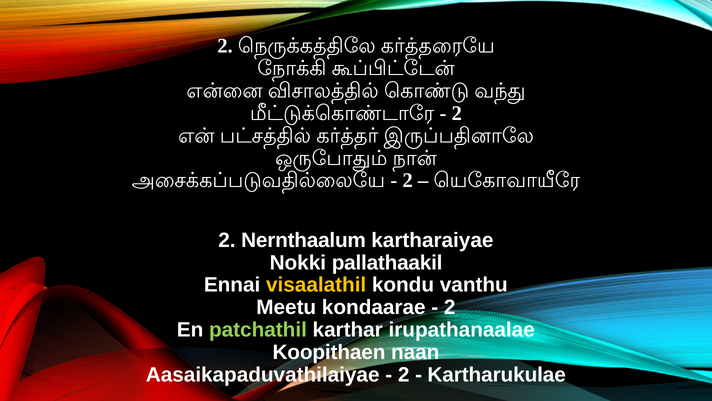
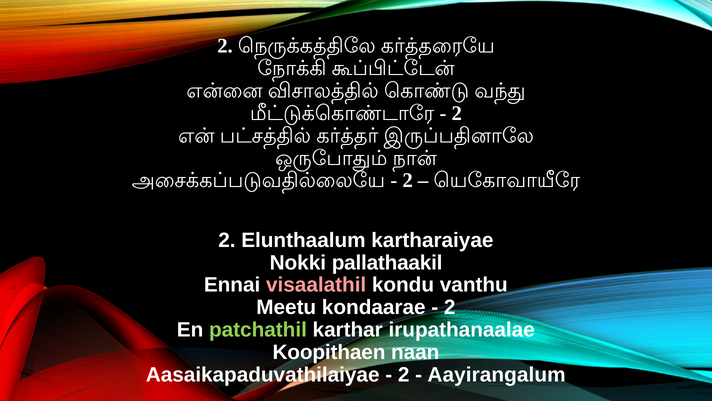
Nernthaalum: Nernthaalum -> Elunthaalum
visaalathil colour: yellow -> pink
Kartharukulae: Kartharukulae -> Aayirangalum
